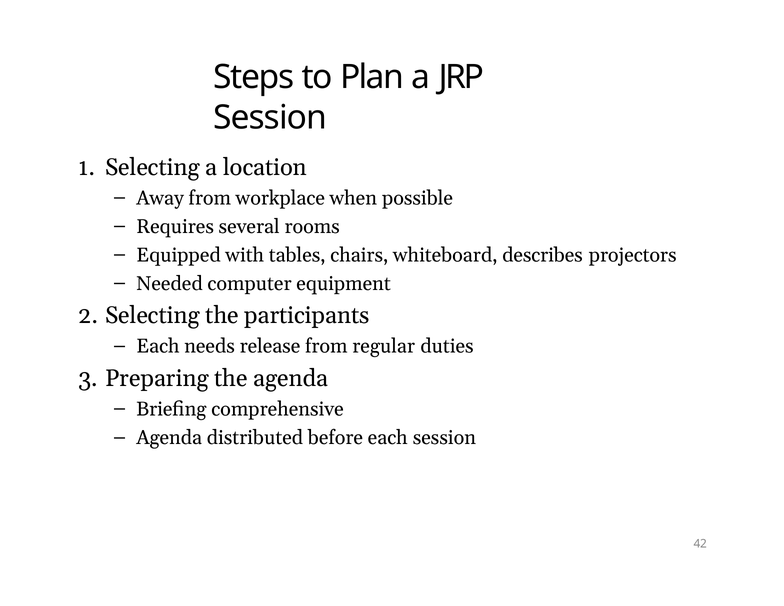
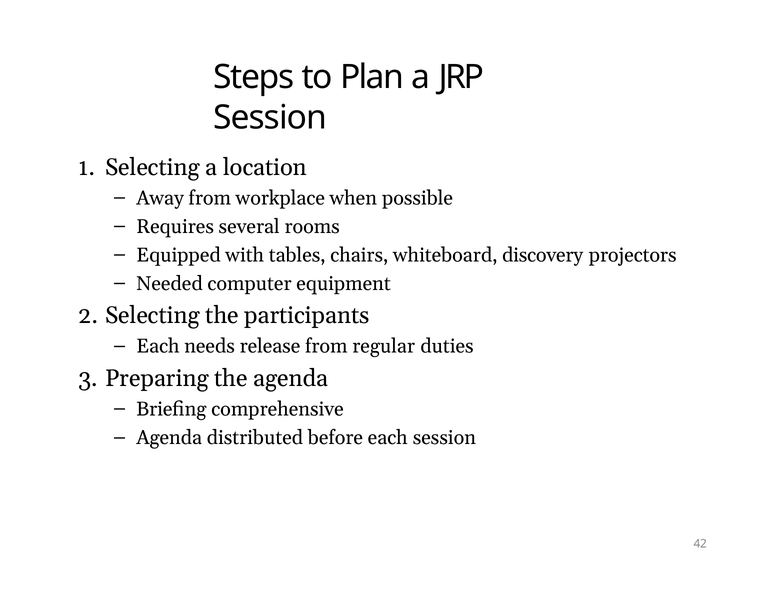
describes: describes -> discovery
